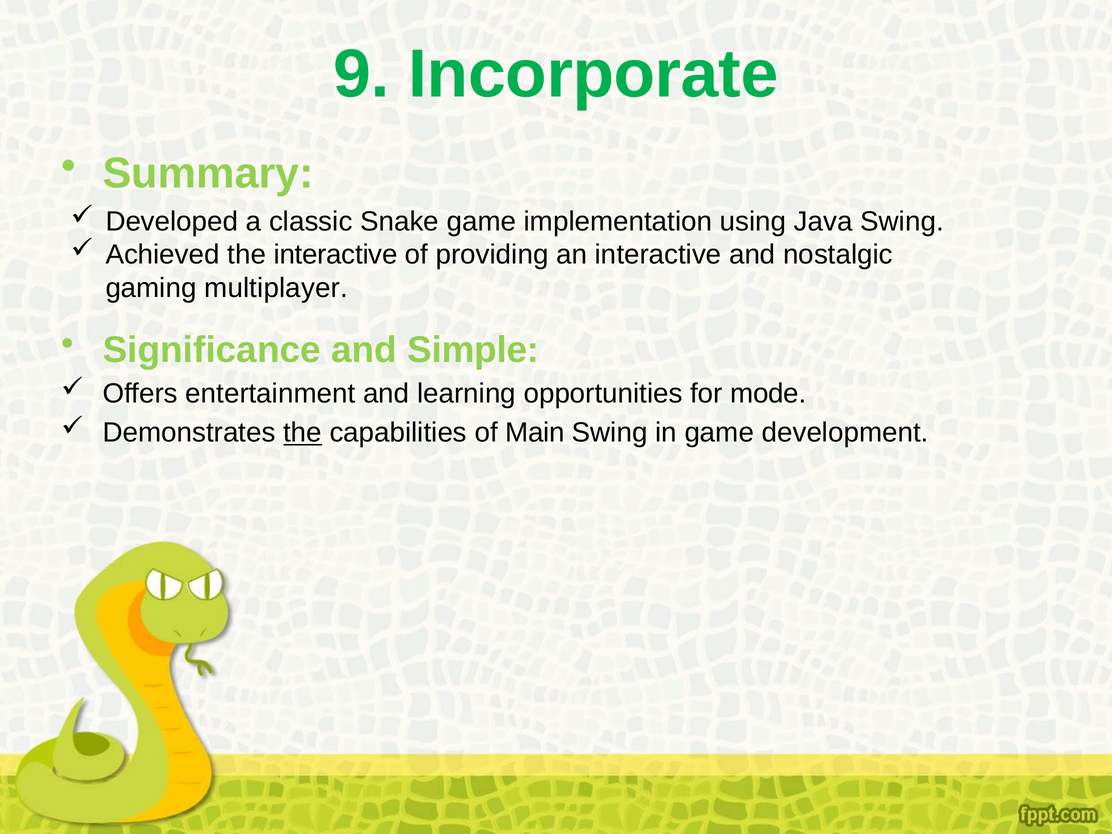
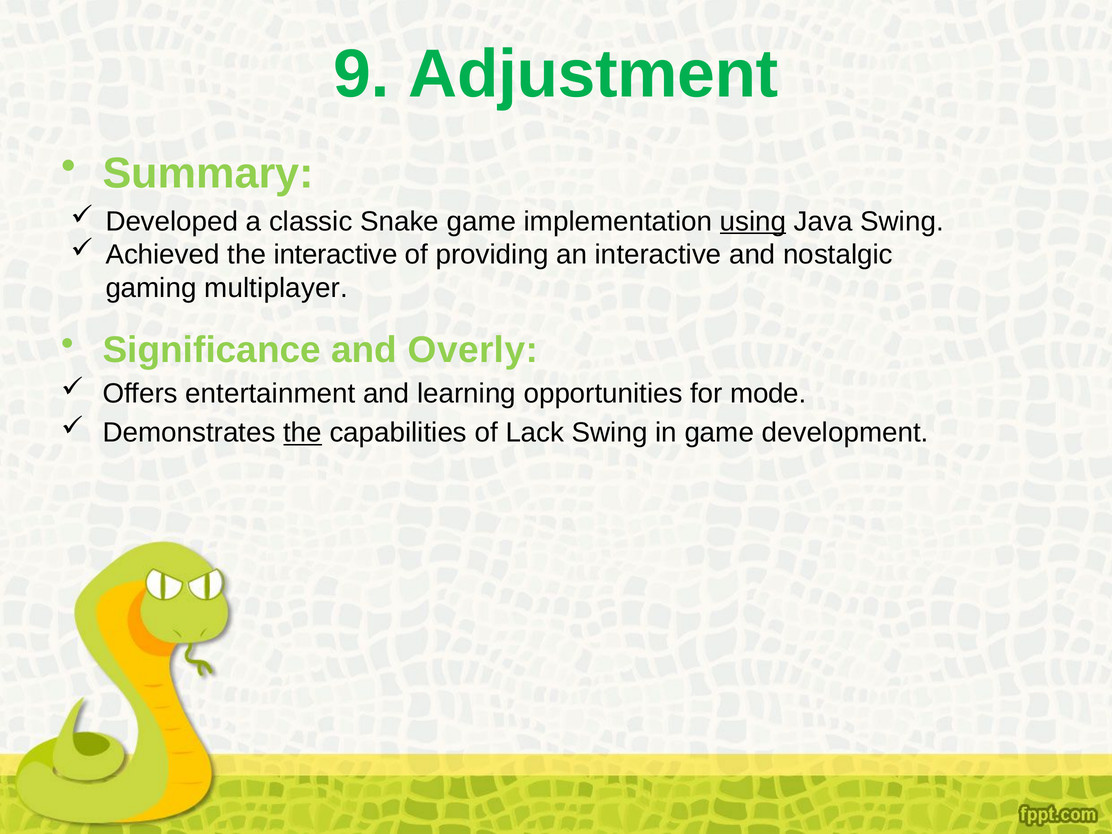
Incorporate: Incorporate -> Adjustment
using underline: none -> present
Simple: Simple -> Overly
Main: Main -> Lack
